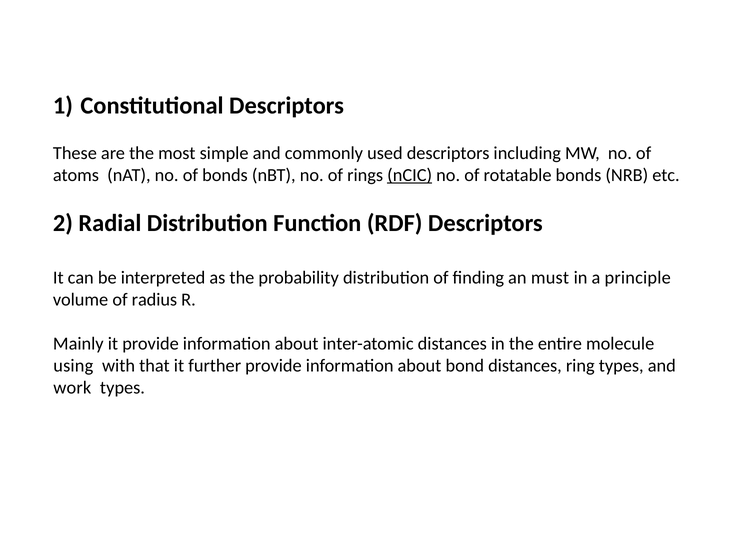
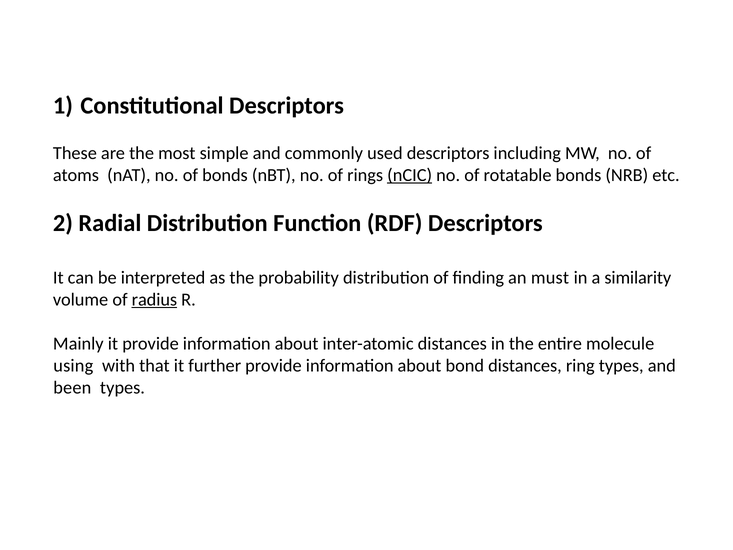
principle: principle -> similarity
radius underline: none -> present
work: work -> been
